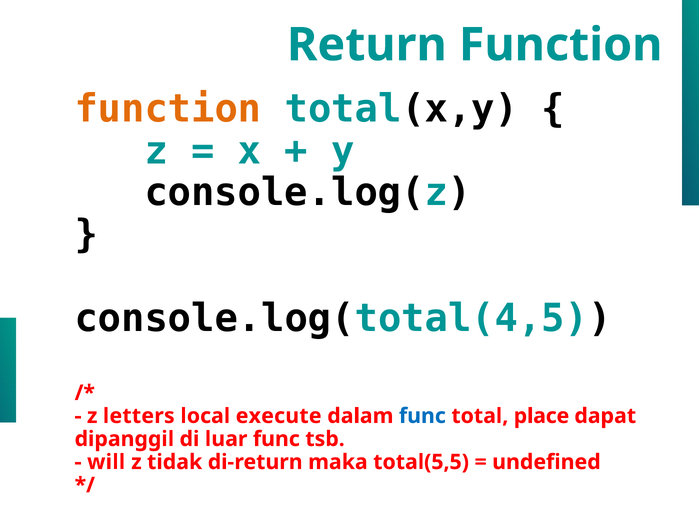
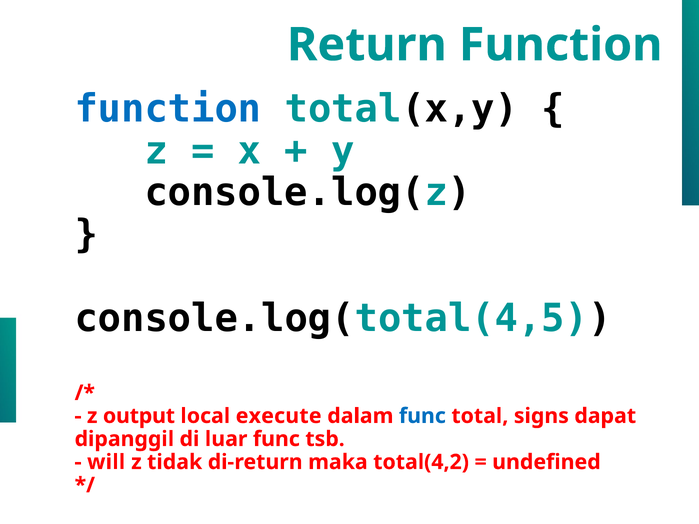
function at (168, 109) colour: orange -> blue
letters: letters -> output
place: place -> signs
total(5,5: total(5,5 -> total(4,2
